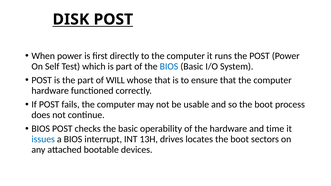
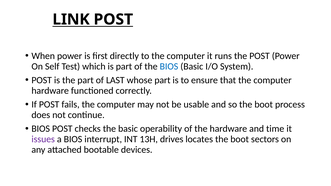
DISK: DISK -> LINK
WILL: WILL -> LAST
whose that: that -> part
issues colour: blue -> purple
